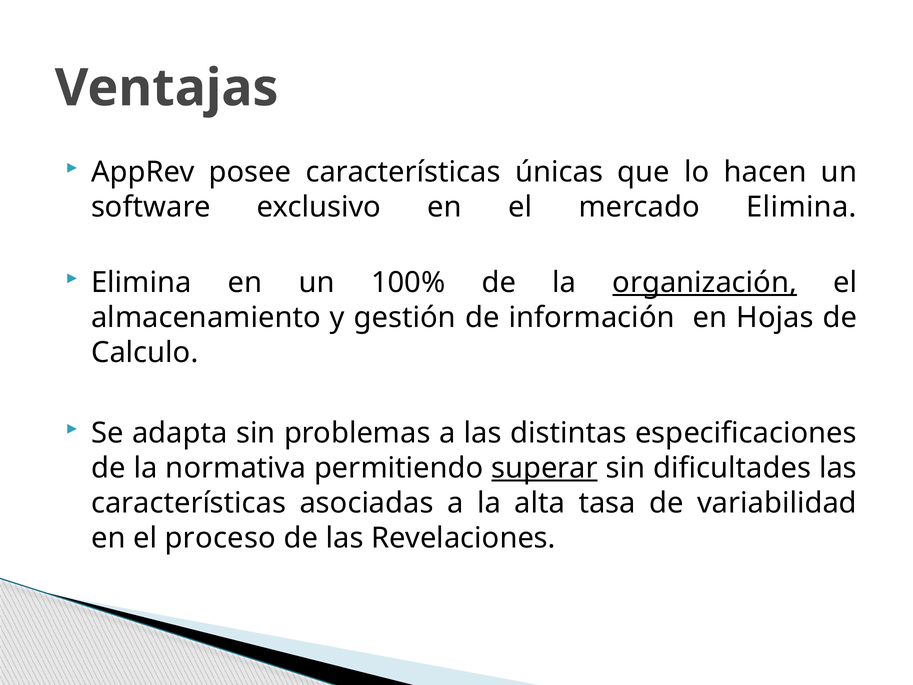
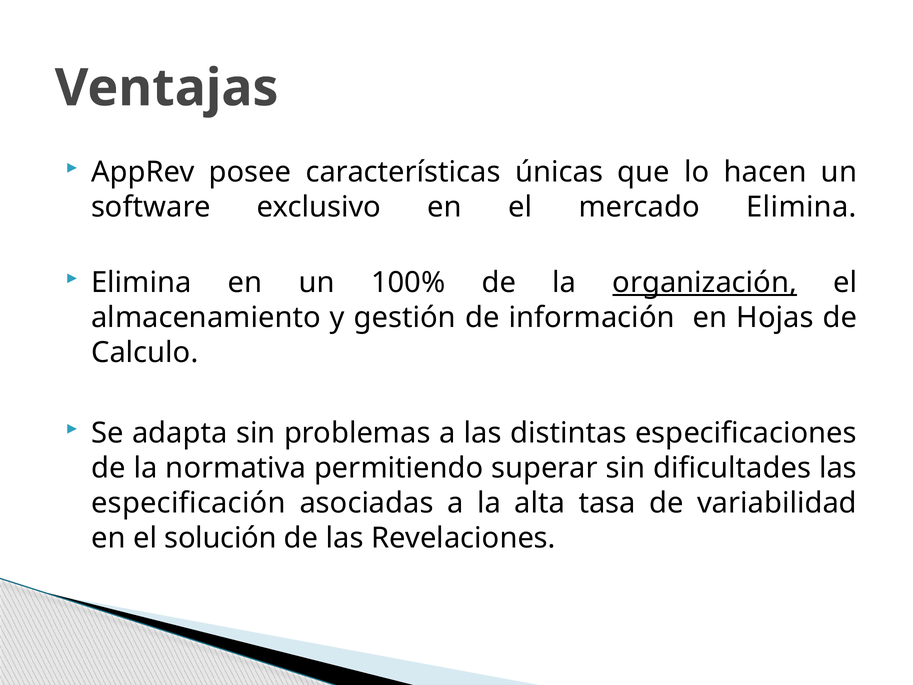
superar underline: present -> none
características at (189, 503): características -> especificación
proceso: proceso -> solución
